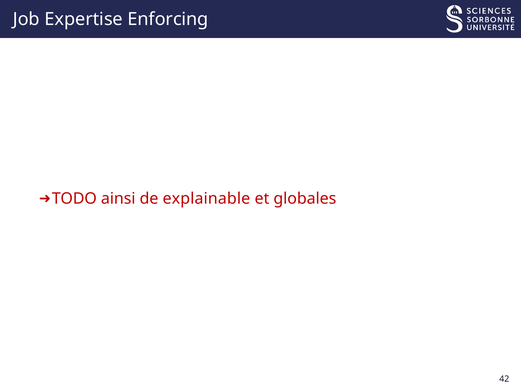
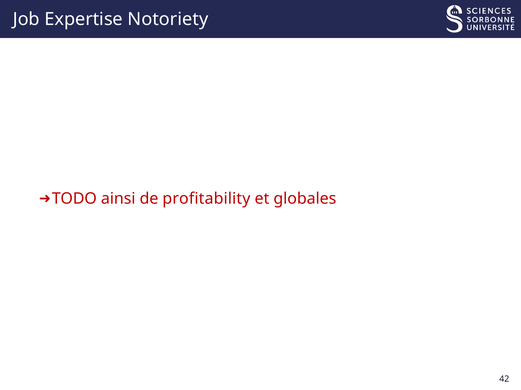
Enforcing: Enforcing -> Notoriety
explainable: explainable -> profitability
